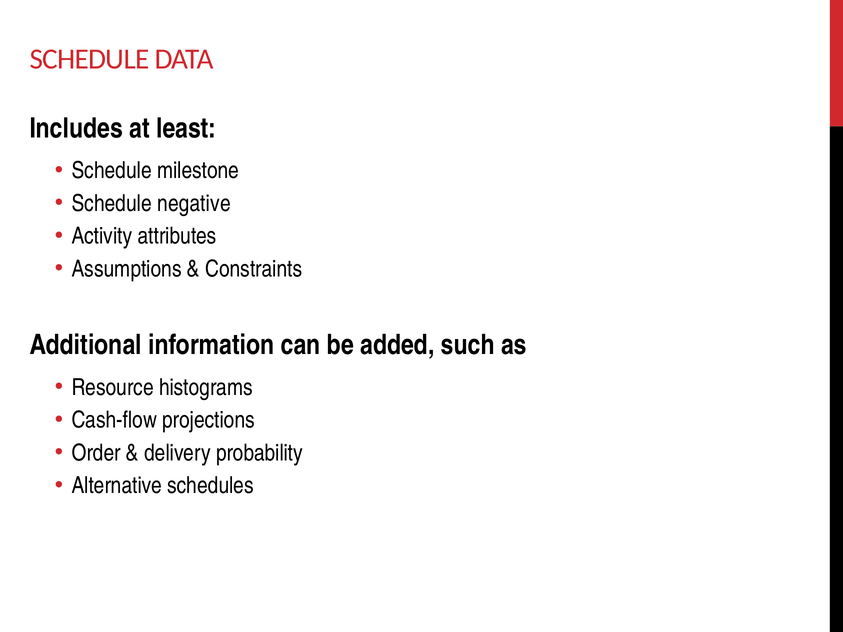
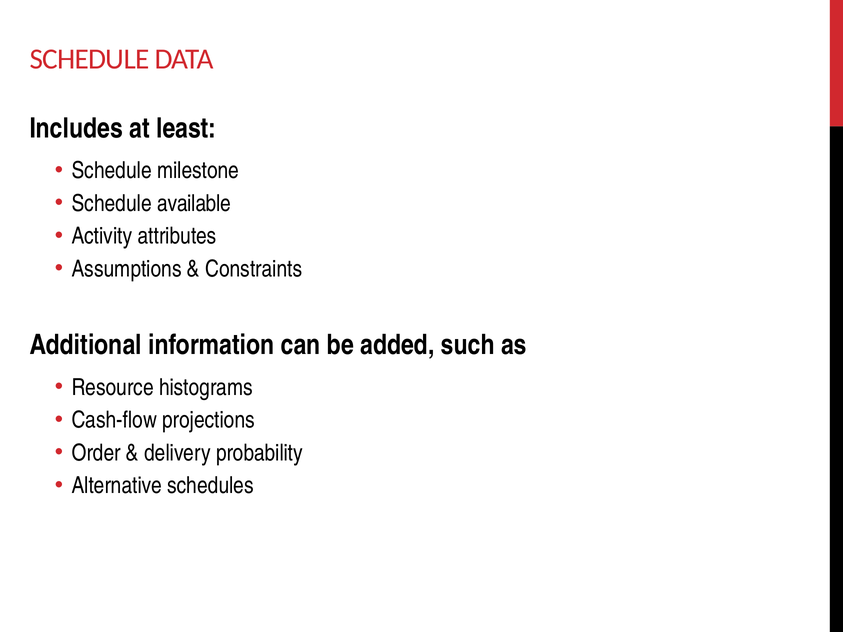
negative: negative -> available
